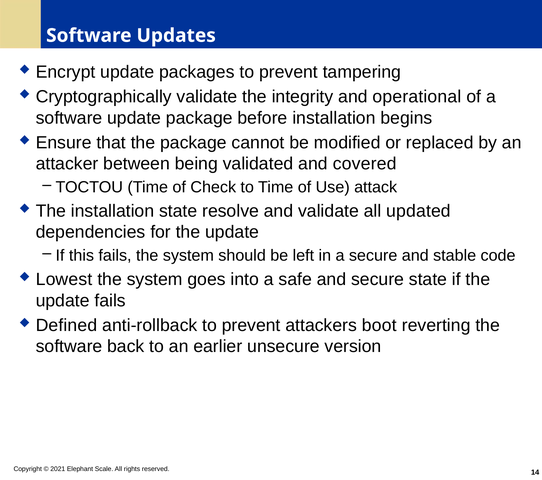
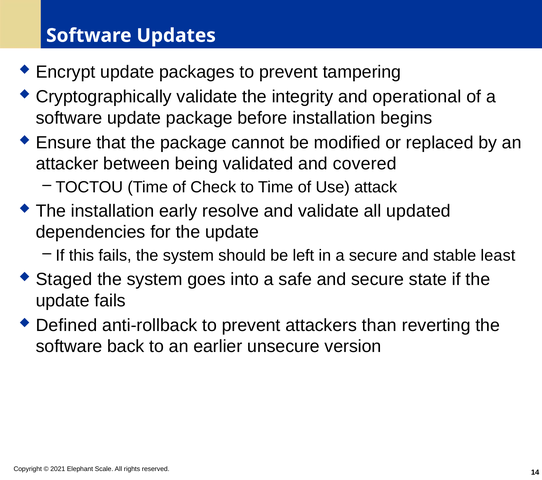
installation state: state -> early
code: code -> least
Lowest: Lowest -> Staged
boot: boot -> than
